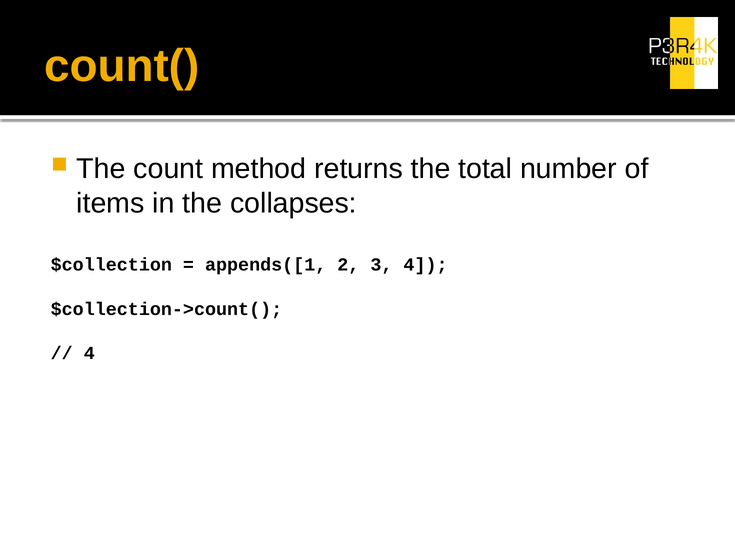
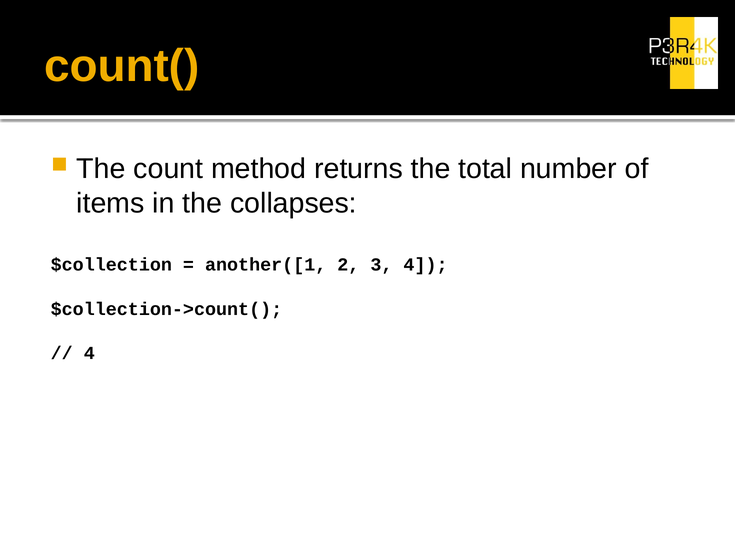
appends([1: appends([1 -> another([1
